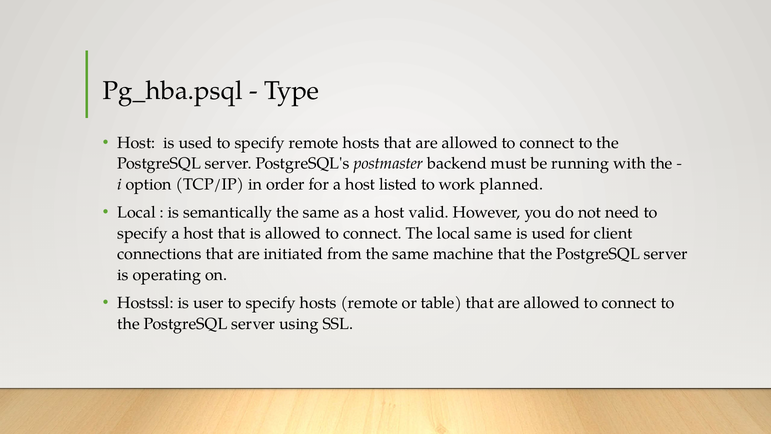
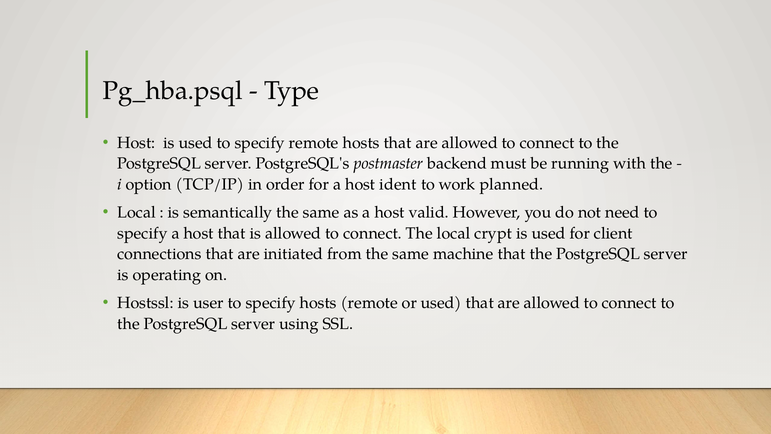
listed: listed -> ident
local same: same -> crypt
or table: table -> used
